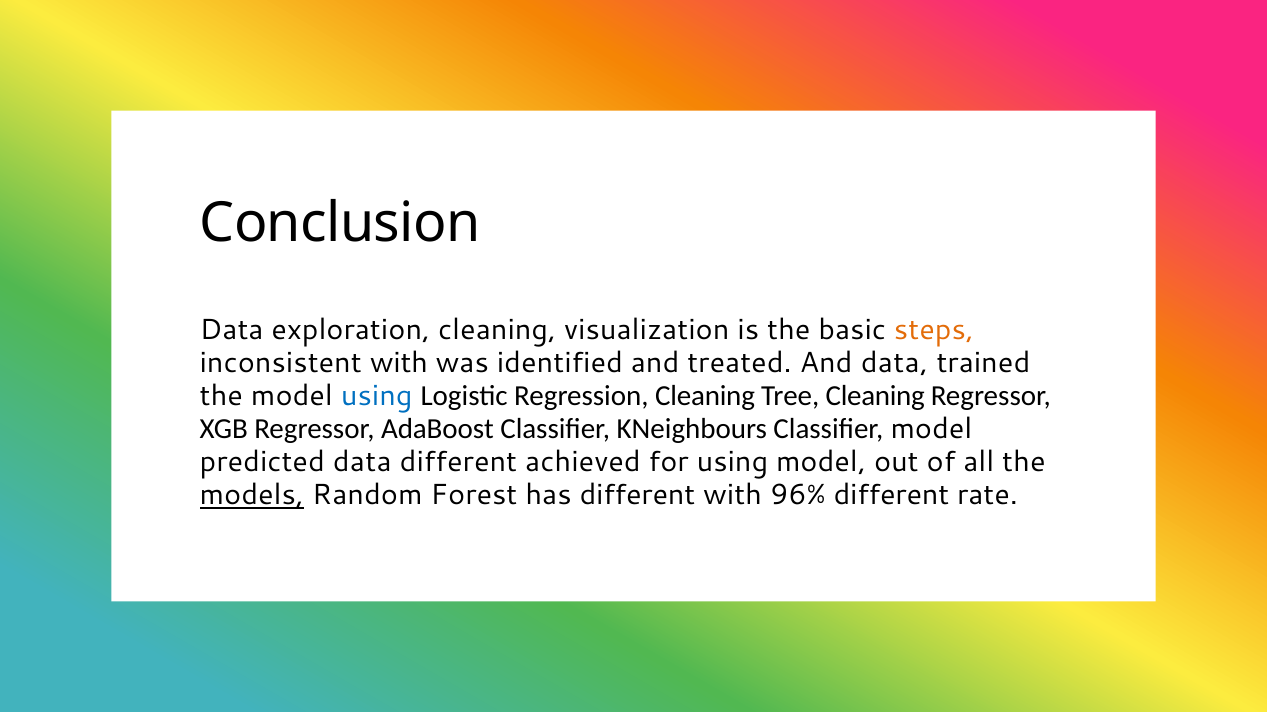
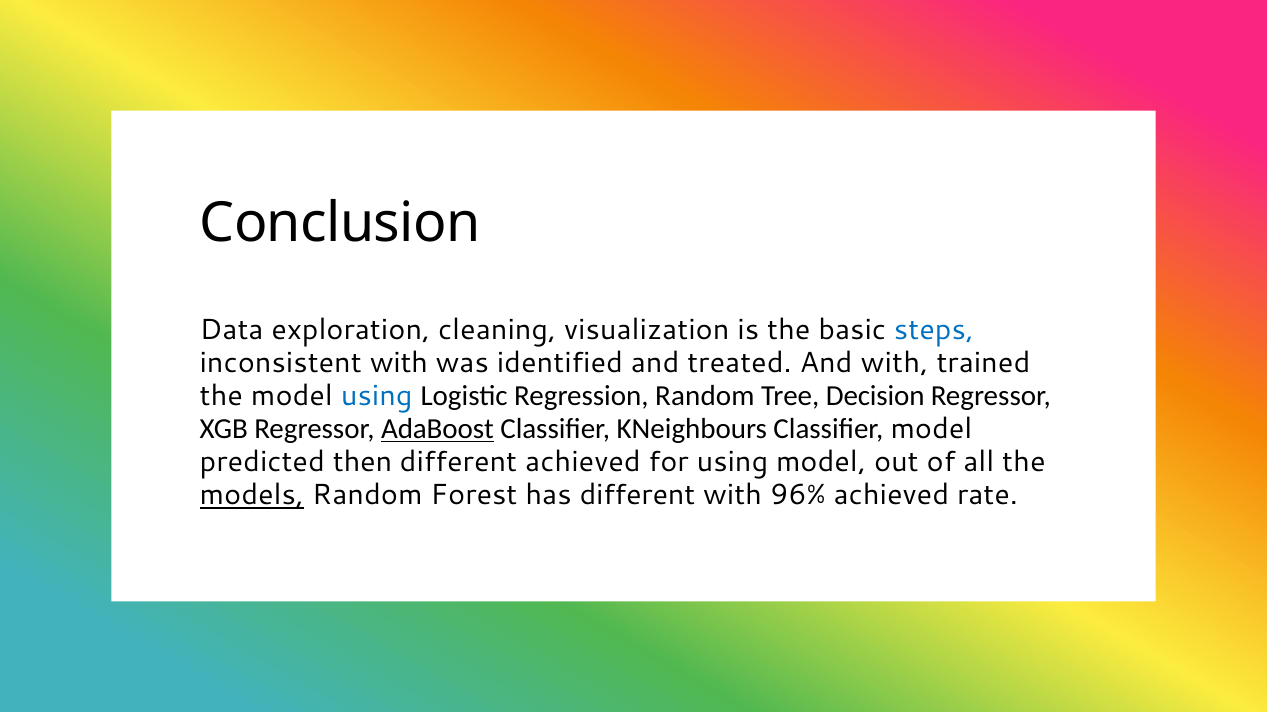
steps colour: orange -> blue
And data: data -> with
Regression Cleaning: Cleaning -> Random
Tree Cleaning: Cleaning -> Decision
AdaBoost underline: none -> present
predicted data: data -> then
96% different: different -> achieved
